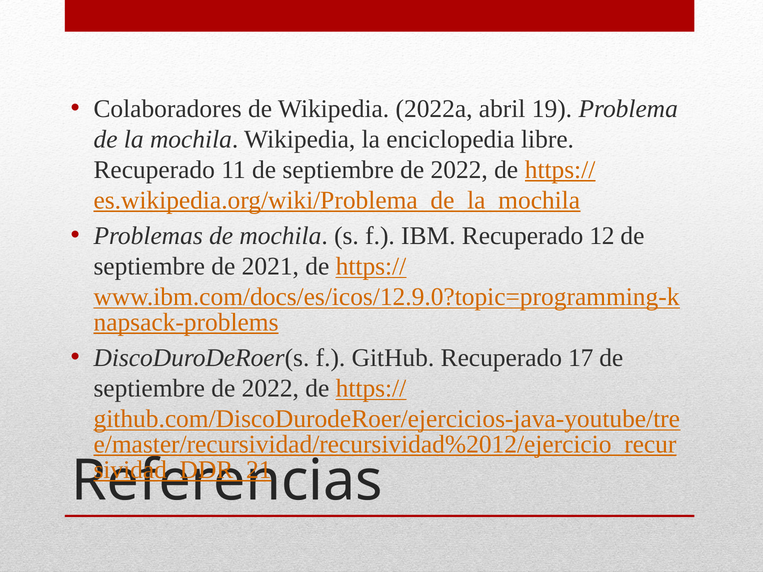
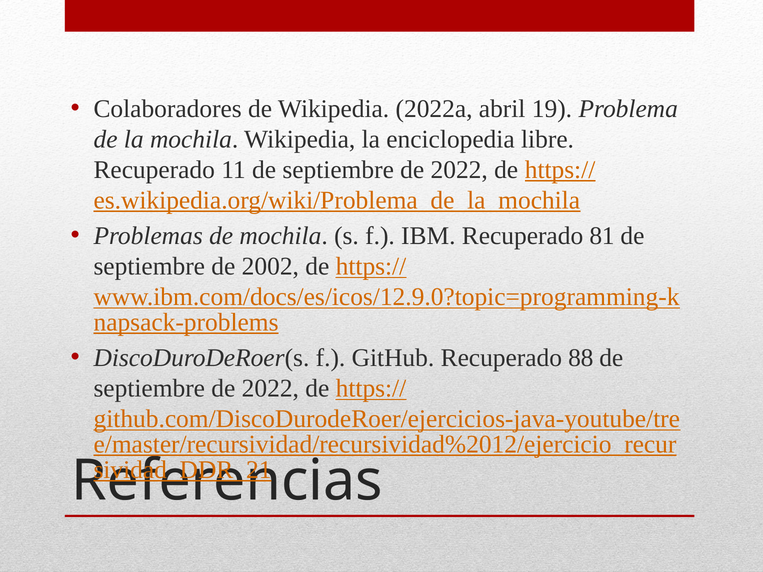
12: 12 -> 81
2021: 2021 -> 2002
17: 17 -> 88
